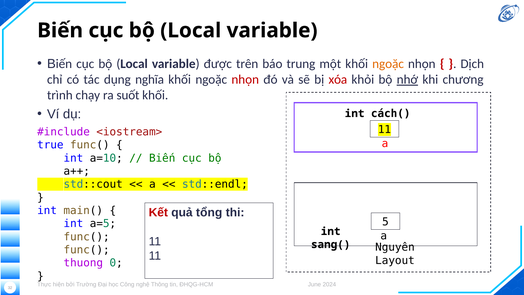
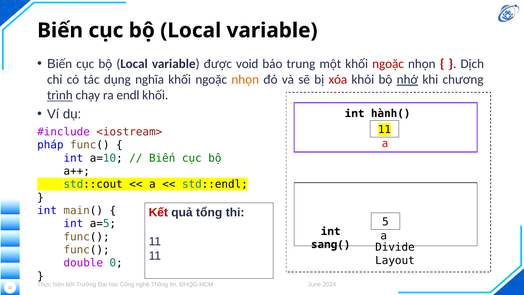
trên: trên -> void
ngoặc at (388, 64) colour: orange -> red
nhọn at (245, 79) colour: red -> orange
trình underline: none -> present
suốt: suốt -> endl
cách(: cách( -> hành(
true: true -> pháp
Nguyên: Nguyên -> Divide
thuong: thuong -> double
